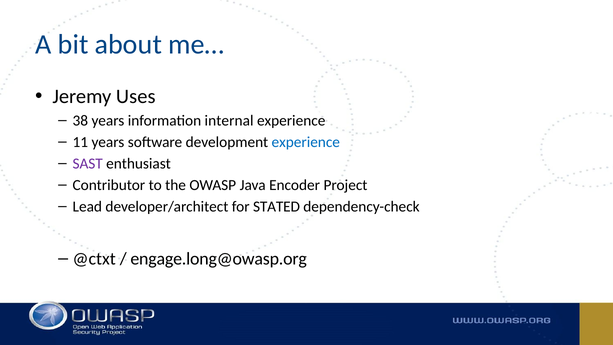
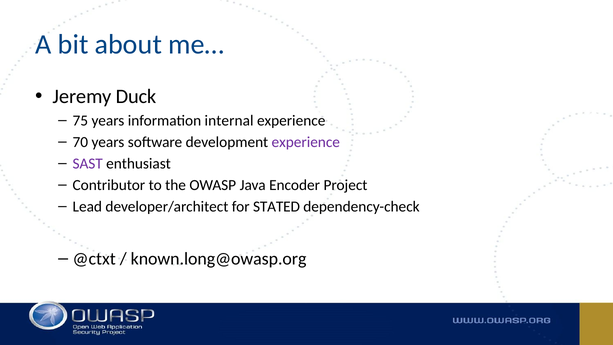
Uses: Uses -> Duck
38: 38 -> 75
11: 11 -> 70
experience at (306, 142) colour: blue -> purple
engage.long@owasp.org: engage.long@owasp.org -> known.long@owasp.org
